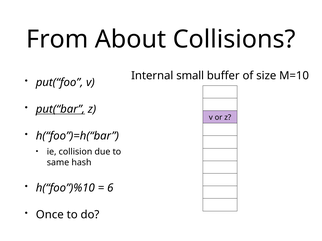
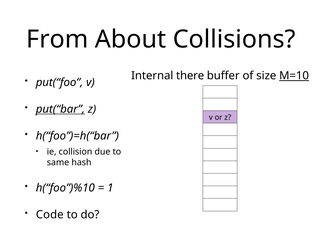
small: small -> there
M=10 underline: none -> present
6: 6 -> 1
Once: Once -> Code
